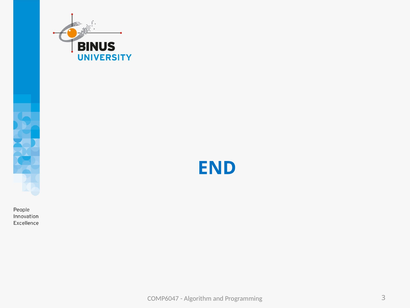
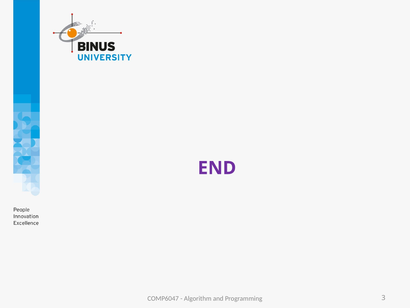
END colour: blue -> purple
